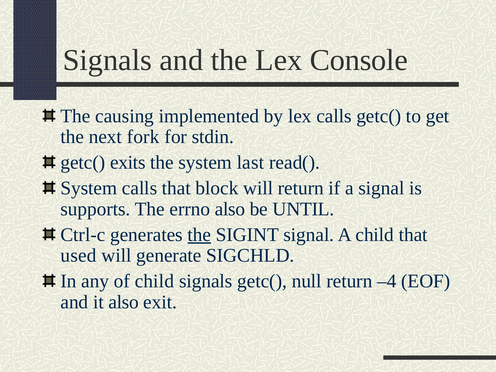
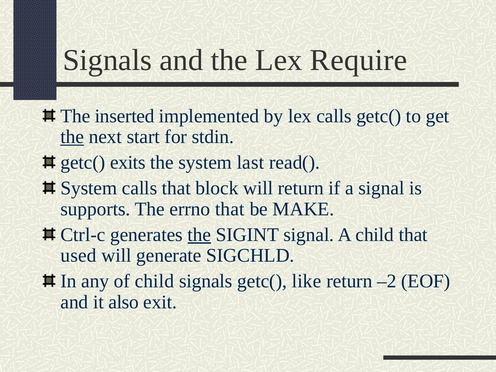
Console: Console -> Require
causing: causing -> inserted
the at (72, 137) underline: none -> present
fork: fork -> start
errno also: also -> that
UNTIL: UNTIL -> MAKE
null: null -> like
–4: –4 -> –2
